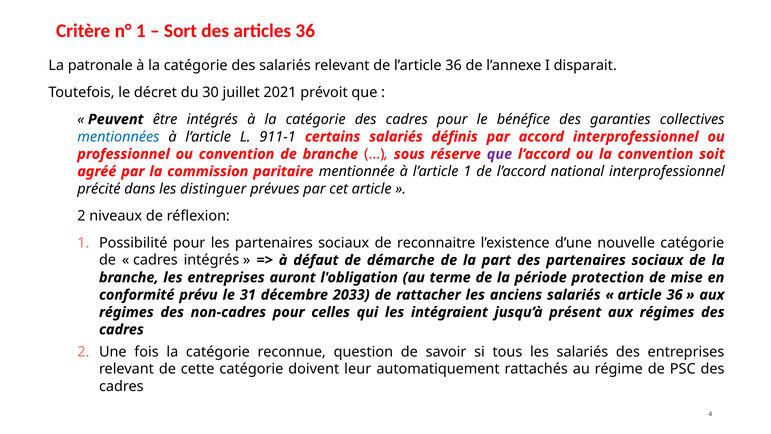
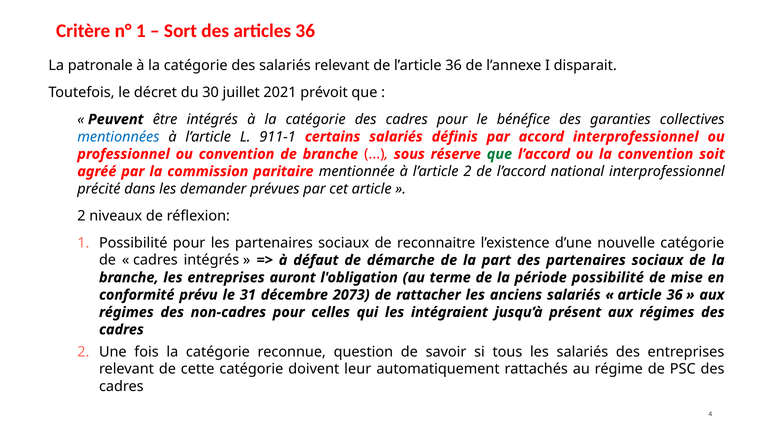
que at (499, 154) colour: purple -> green
l’article 1: 1 -> 2
distinguer: distinguer -> demander
période protection: protection -> possibilité
2033: 2033 -> 2073
